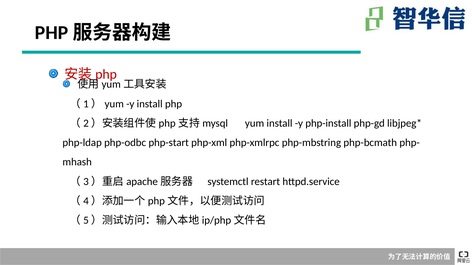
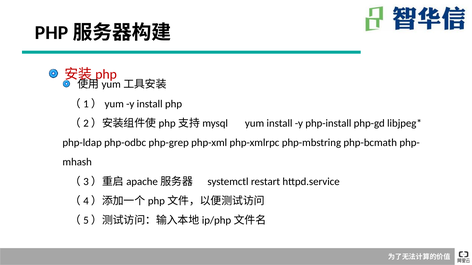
php-start: php-start -> php-grep
